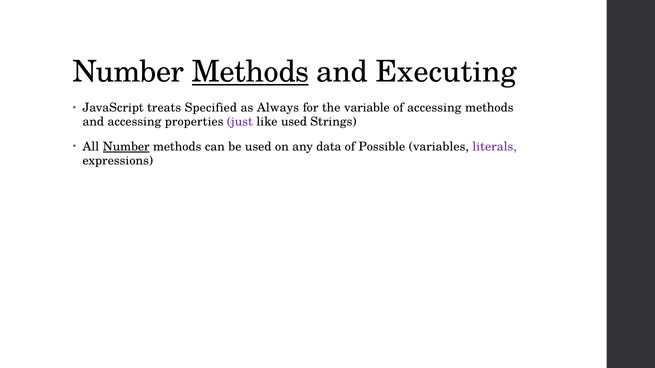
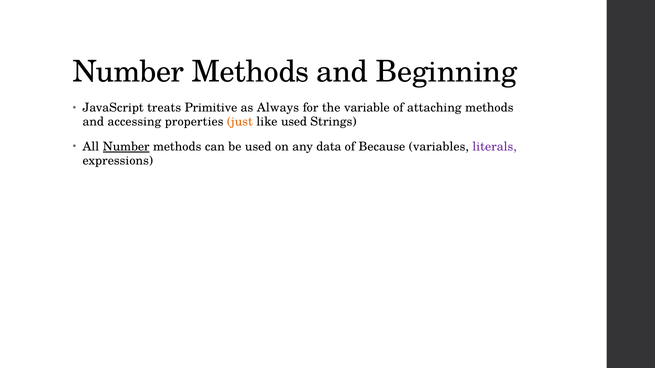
Methods at (251, 72) underline: present -> none
Executing: Executing -> Beginning
Specified: Specified -> Primitive
of accessing: accessing -> attaching
just colour: purple -> orange
Possible: Possible -> Because
